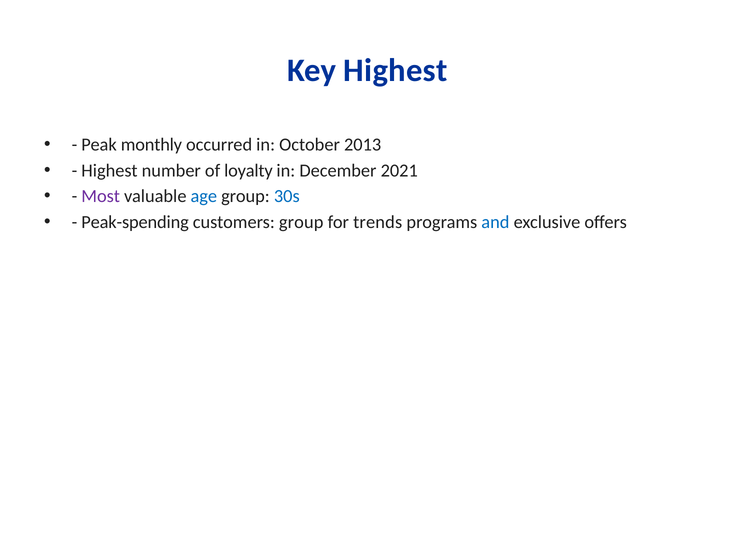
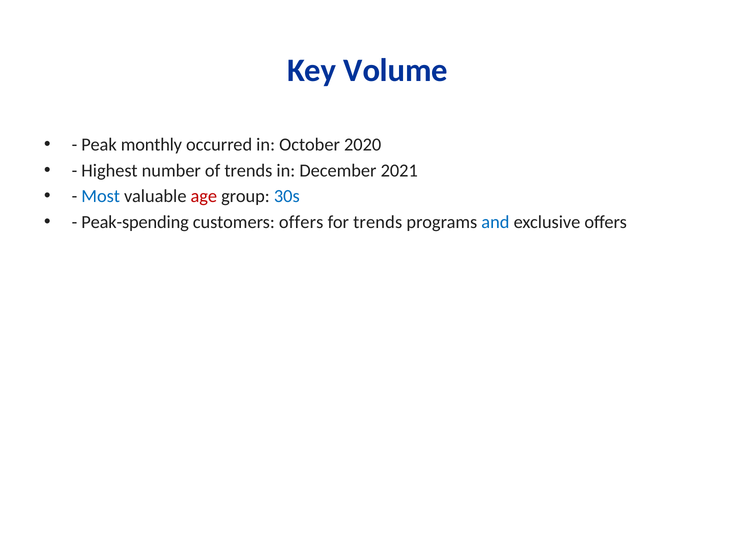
Key Highest: Highest -> Volume
2013: 2013 -> 2020
of loyalty: loyalty -> trends
Most colour: purple -> blue
age colour: blue -> red
customers group: group -> offers
